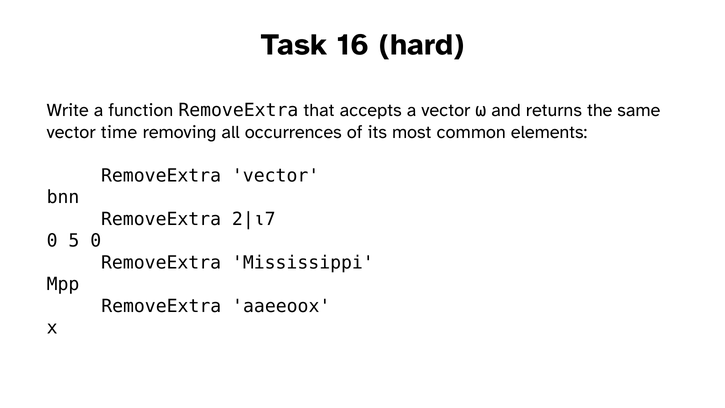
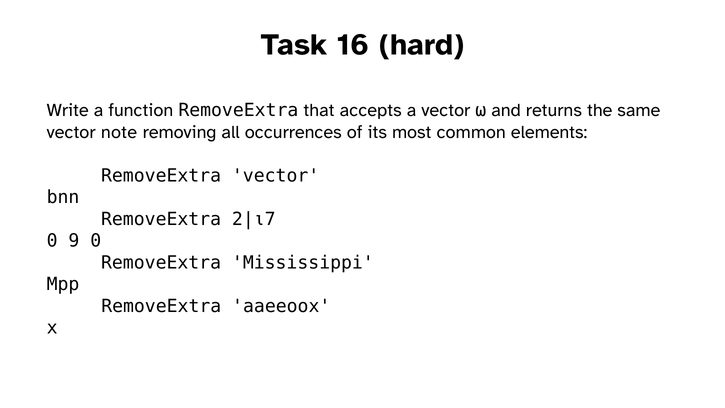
time: time -> note
5: 5 -> 9
